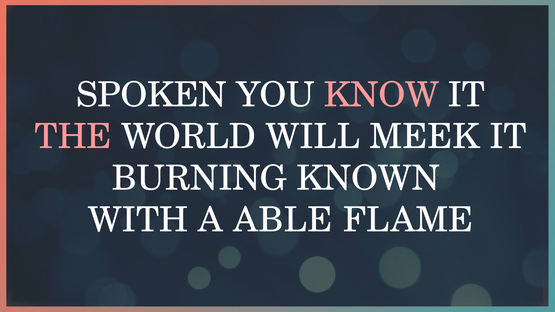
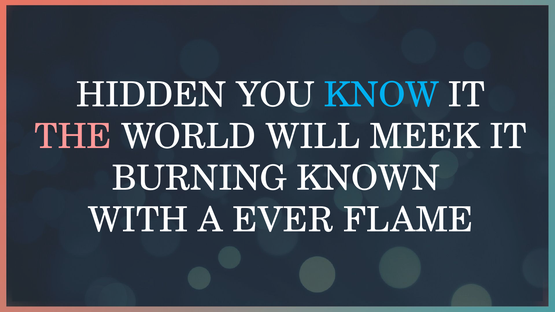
SPOKEN: SPOKEN -> HIDDEN
KNOW colour: pink -> light blue
ABLE: ABLE -> EVER
